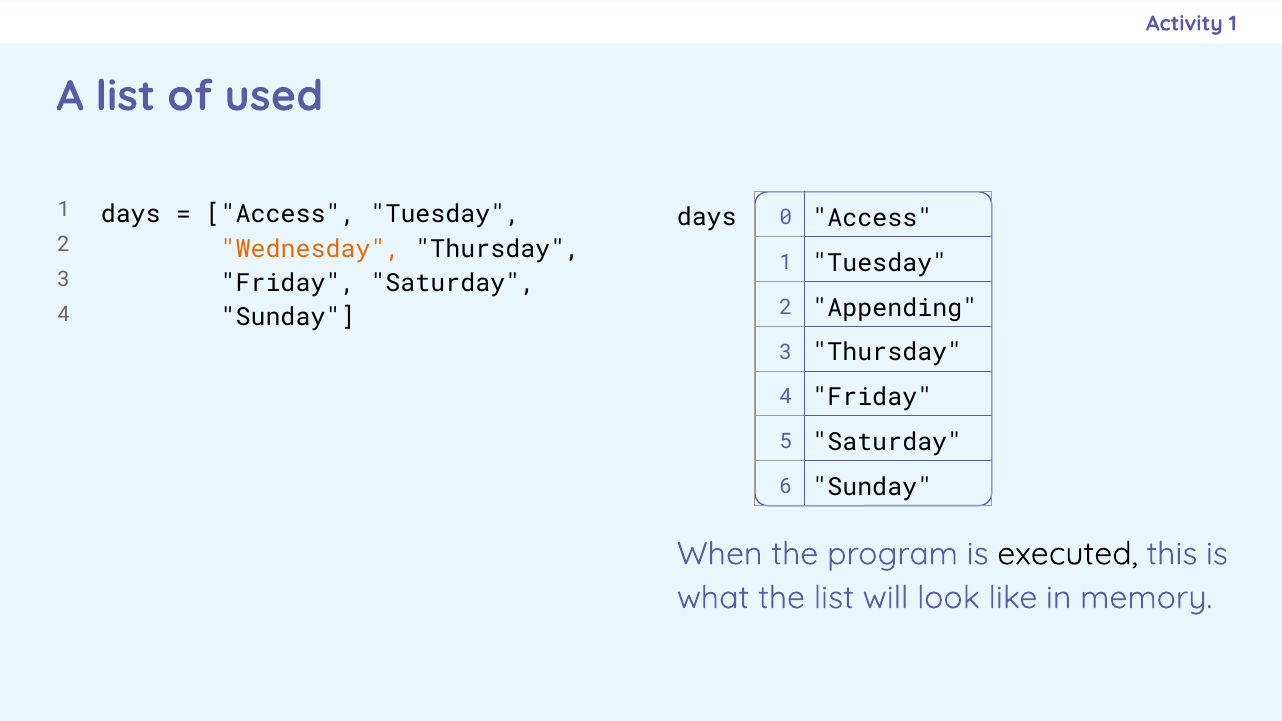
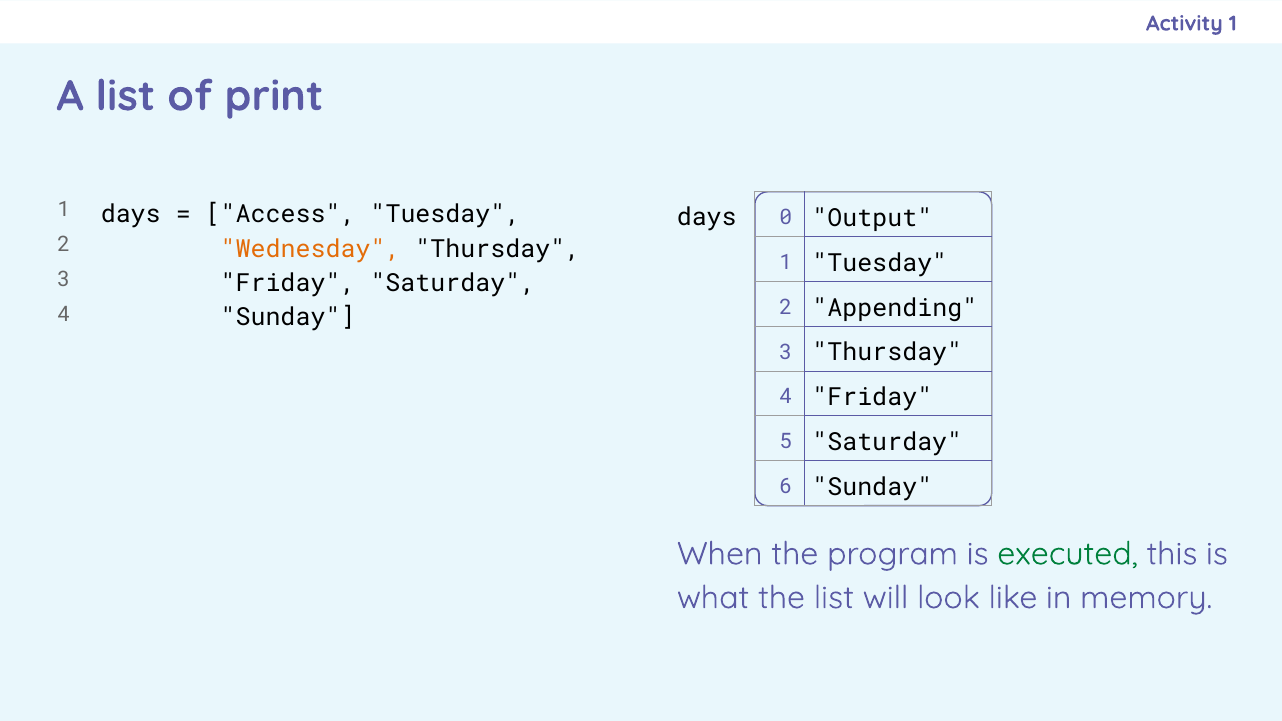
used: used -> print
0 Access: Access -> Output
executed colour: black -> green
